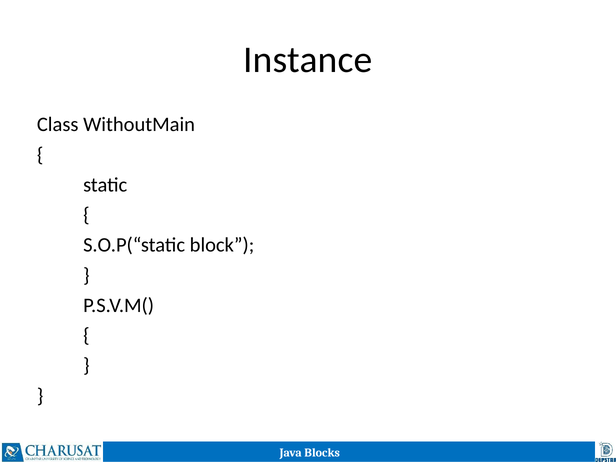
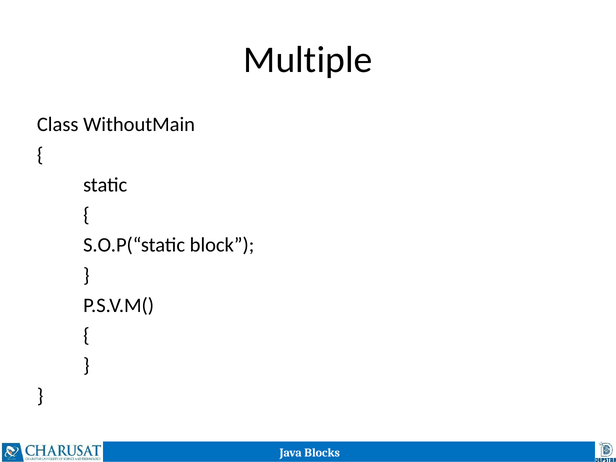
Instance: Instance -> Multiple
